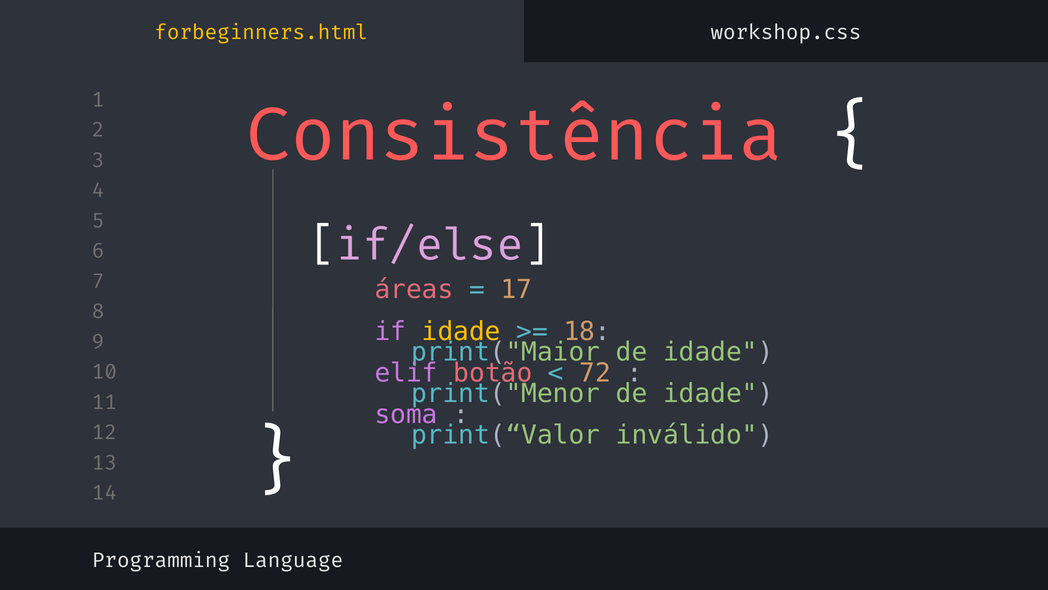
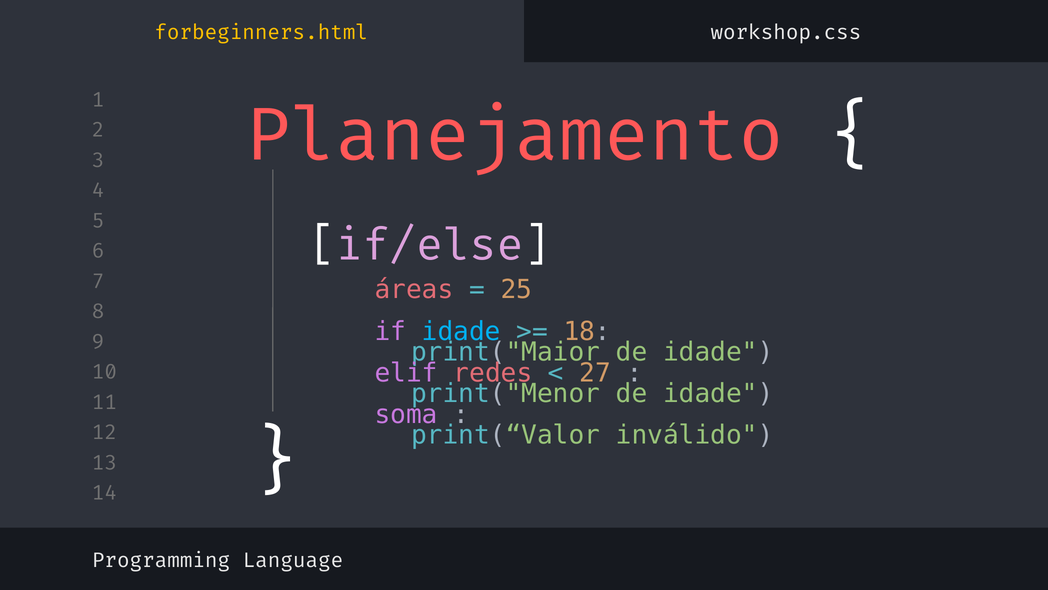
Consistência: Consistência -> Planejamento
17: 17 -> 25
idade at (461, 331) colour: yellow -> light blue
botão: botão -> redes
72: 72 -> 27
